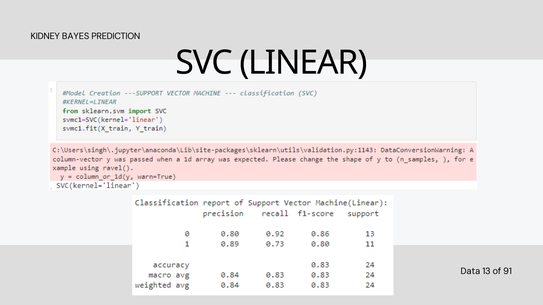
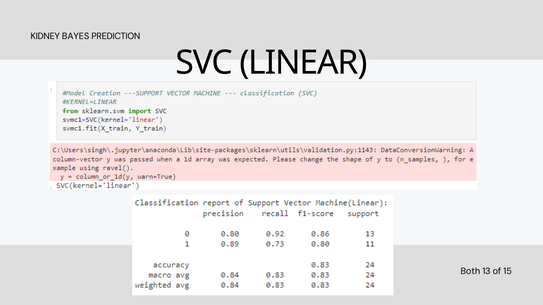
Data: Data -> Both
91: 91 -> 15
